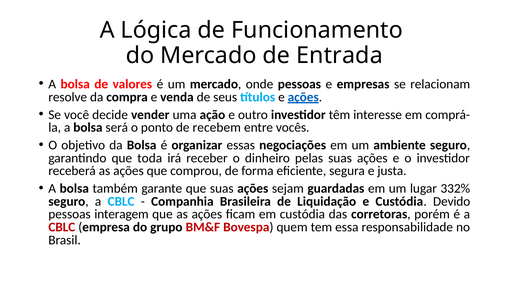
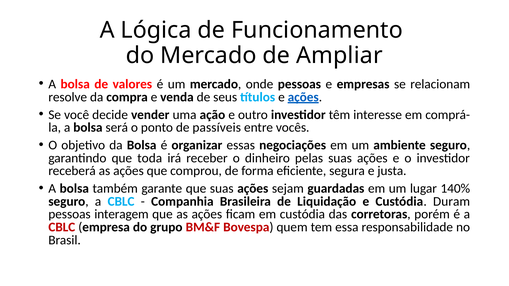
Entrada: Entrada -> Ampliar
recebem: recebem -> passíveis
332%: 332% -> 140%
Devido: Devido -> Duram
